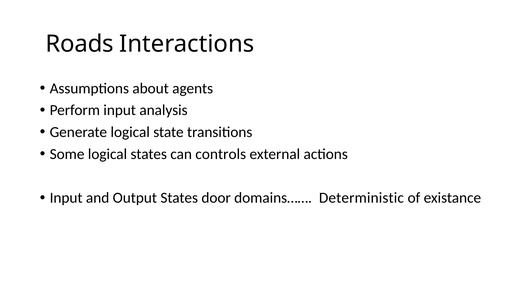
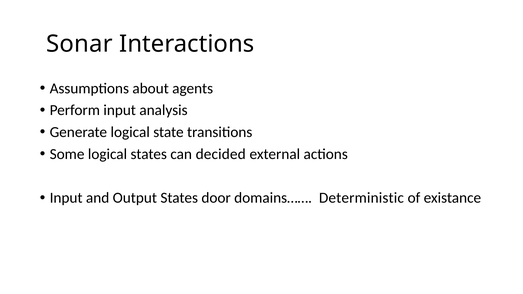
Roads: Roads -> Sonar
controls: controls -> decided
